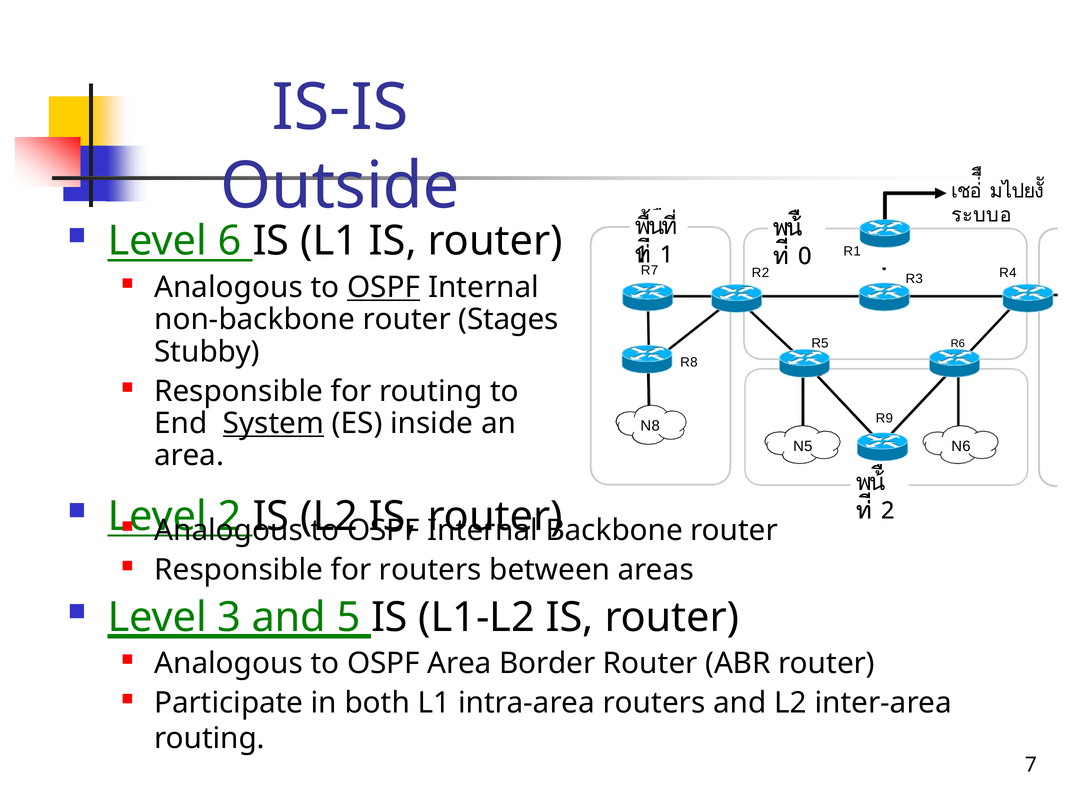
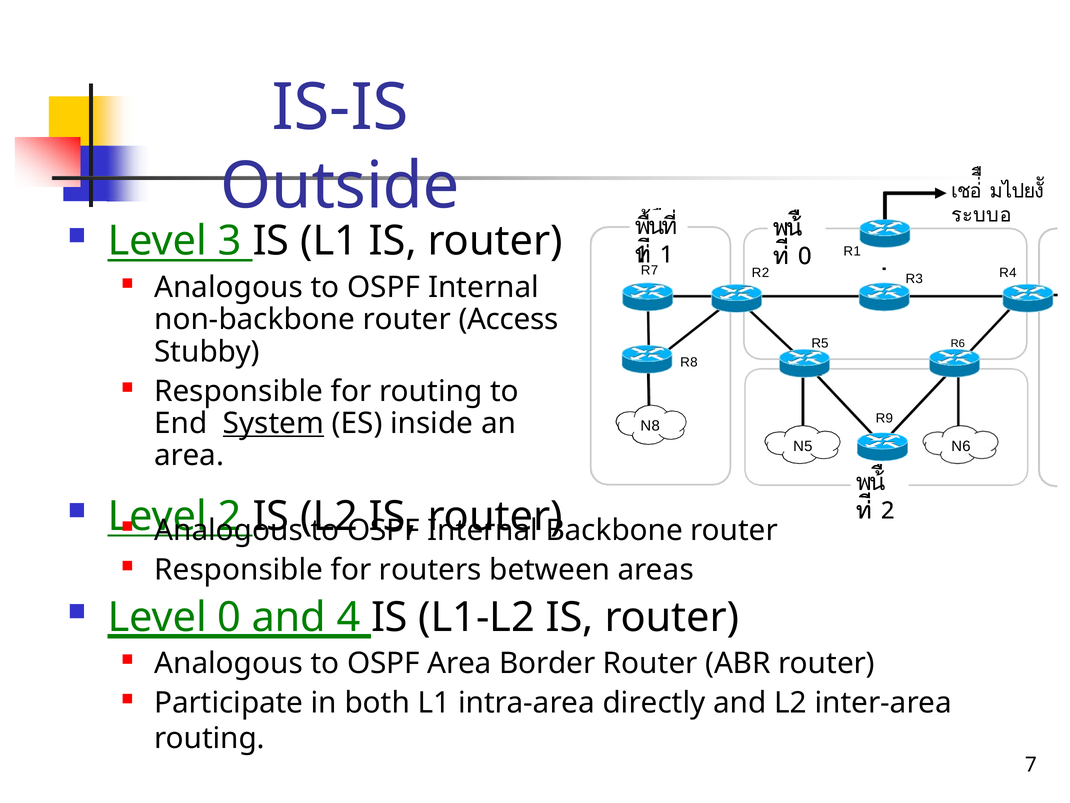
6: 6 -> 3
OSPF at (384, 287) underline: present -> none
Stages: Stages -> Access
Level 3: 3 -> 0
5: 5 -> 4
intra-area routers: routers -> directly
